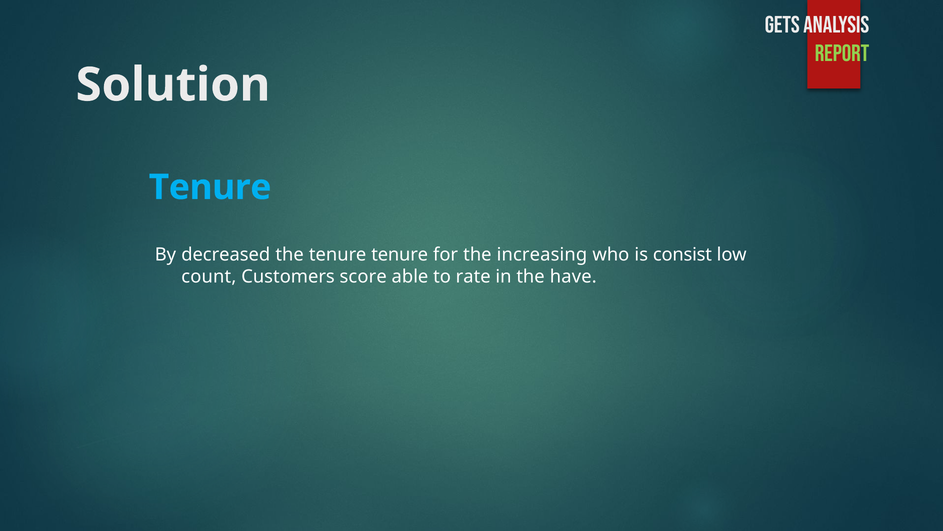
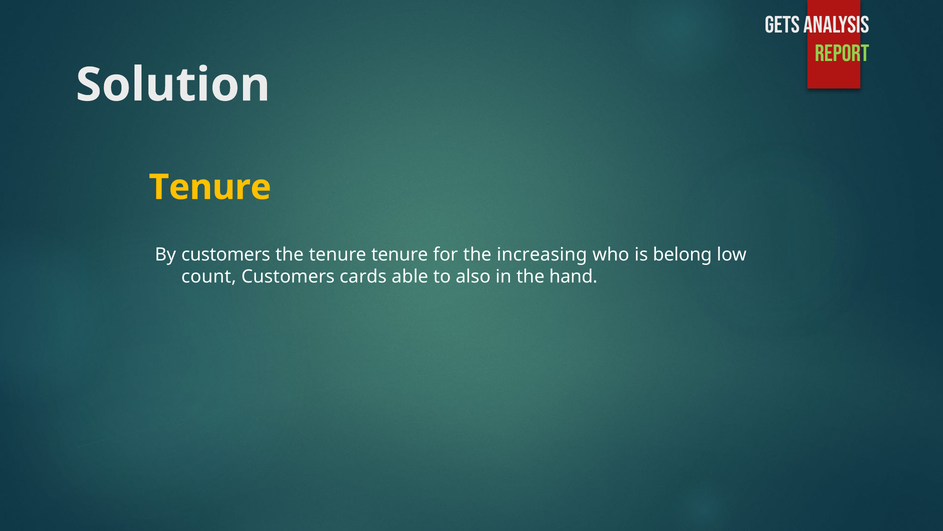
Tenure at (210, 187) colour: light blue -> yellow
By decreased: decreased -> customers
consist: consist -> belong
score: score -> cards
rate: rate -> also
have: have -> hand
